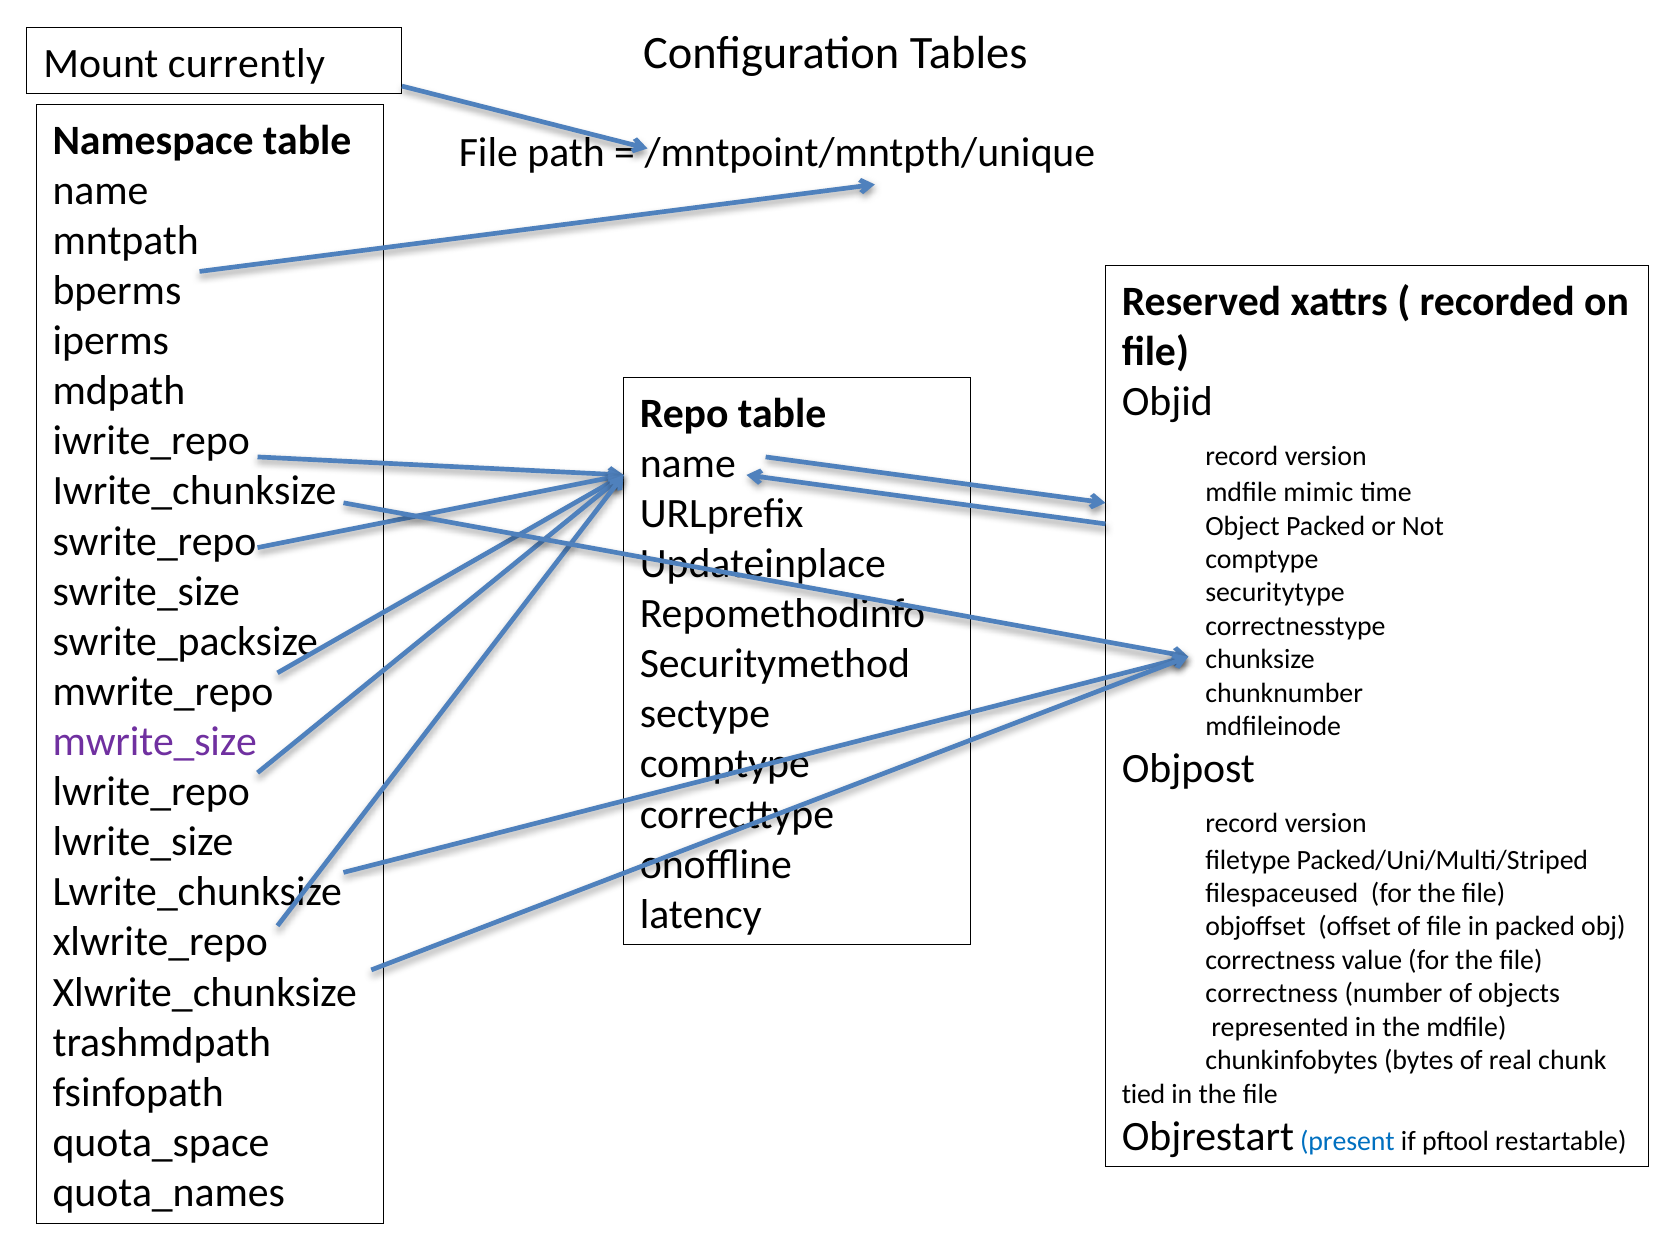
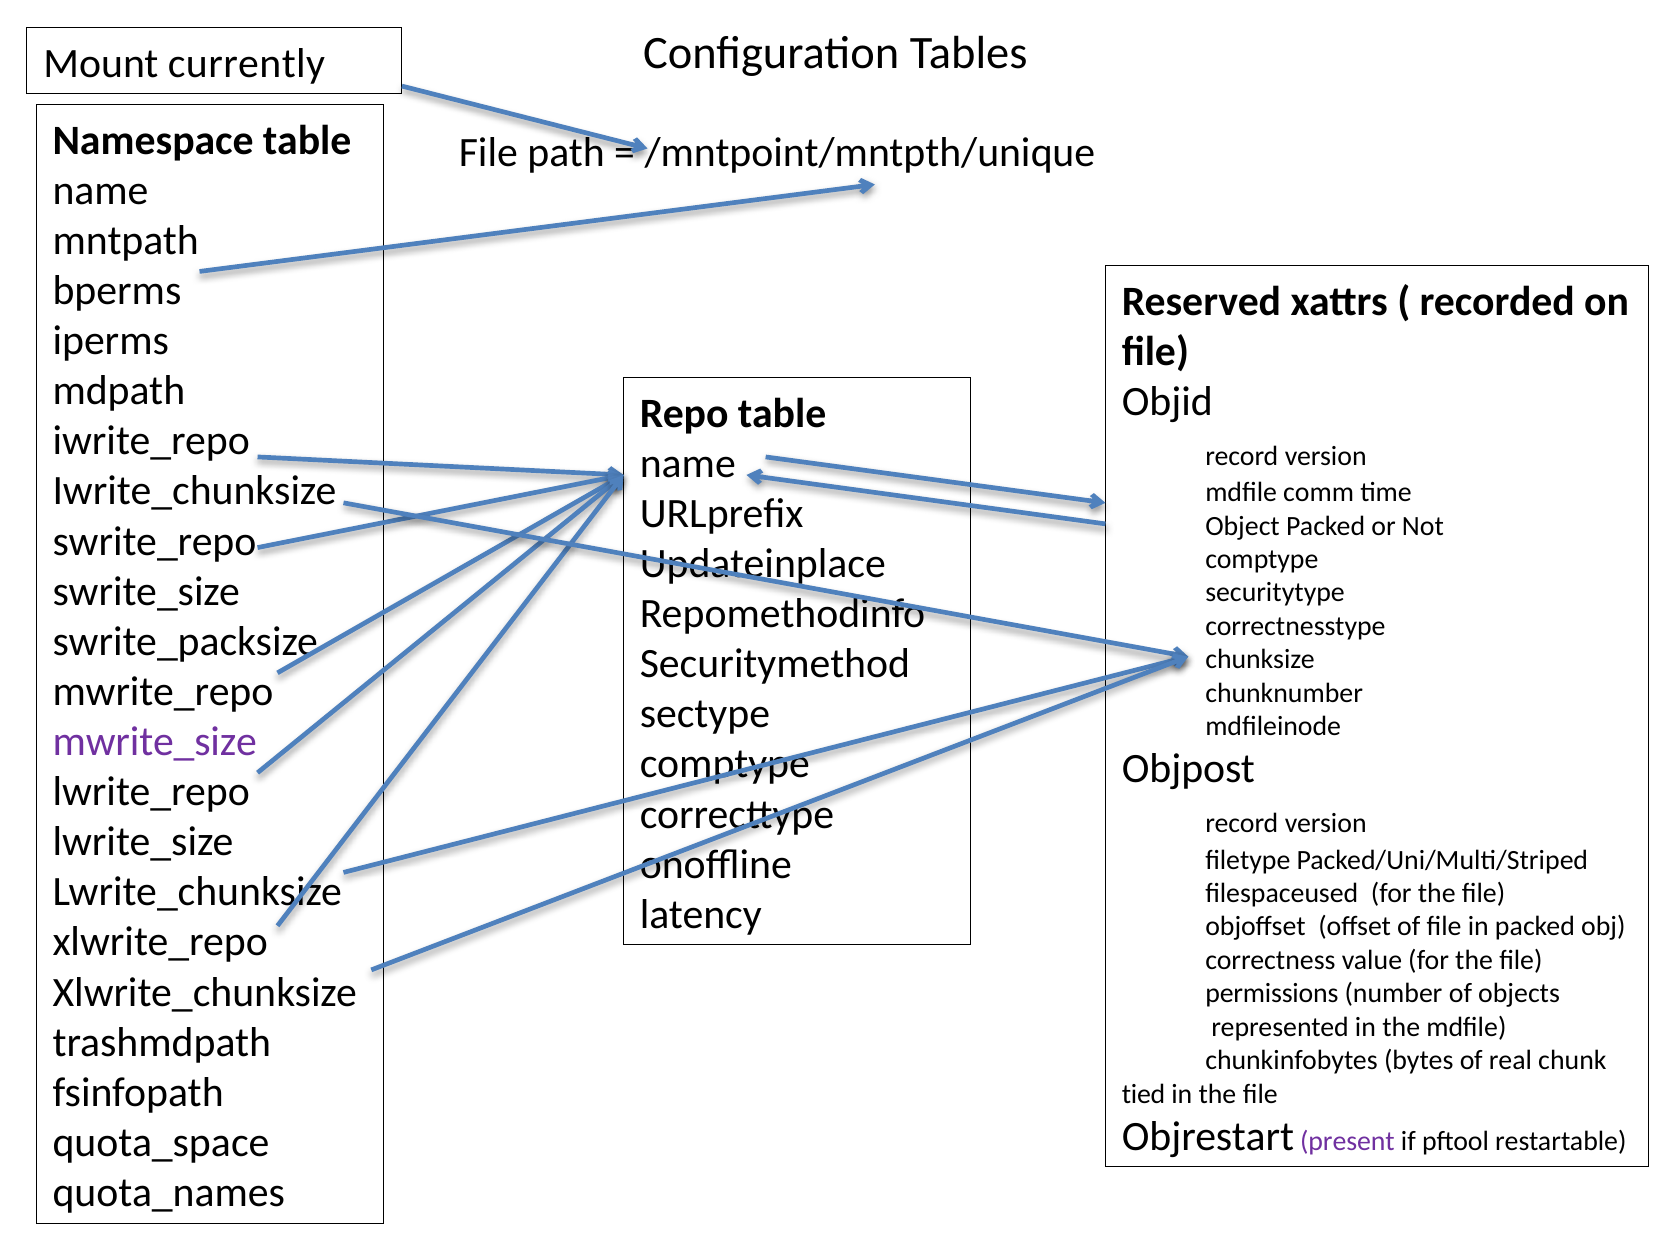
mimic: mimic -> comm
correctness at (1272, 994): correctness -> permissions
present colour: blue -> purple
